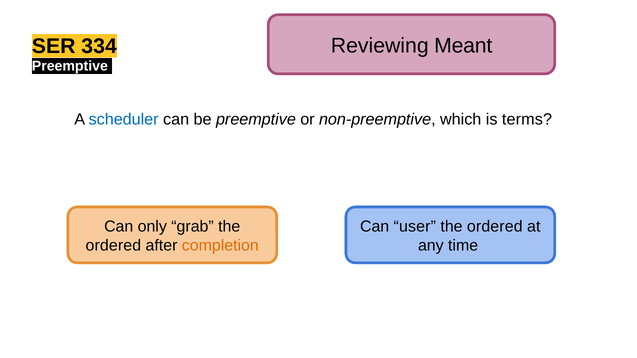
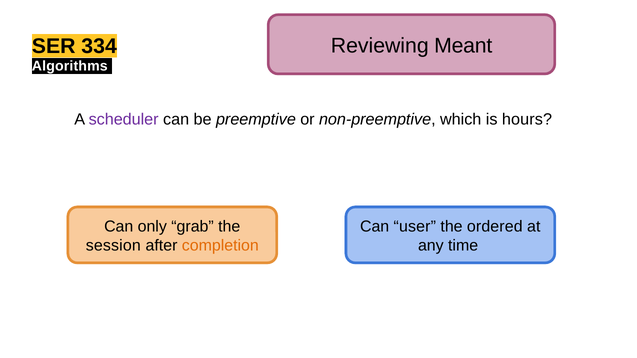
Preemptive at (70, 66): Preemptive -> Algorithms
scheduler colour: blue -> purple
terms: terms -> hours
ordered at (113, 246): ordered -> session
